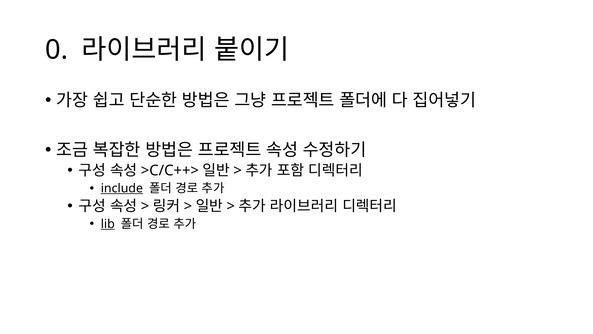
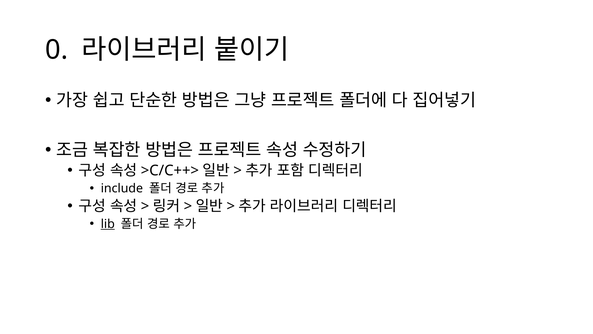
include underline: present -> none
